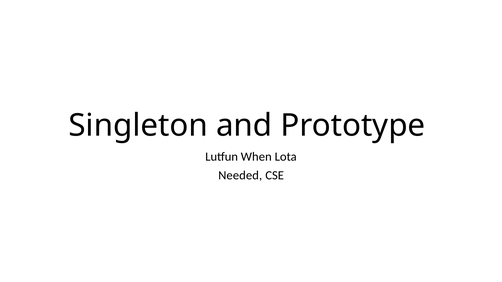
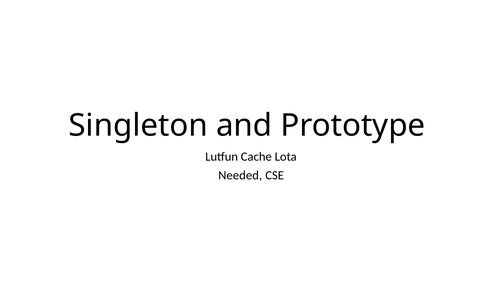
When: When -> Cache
